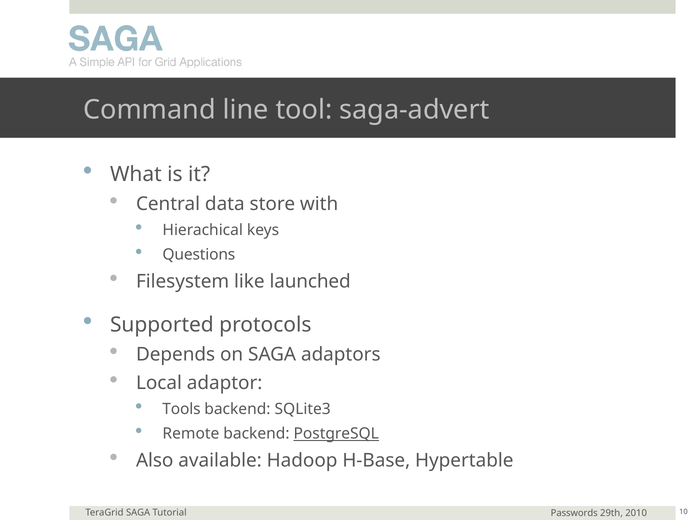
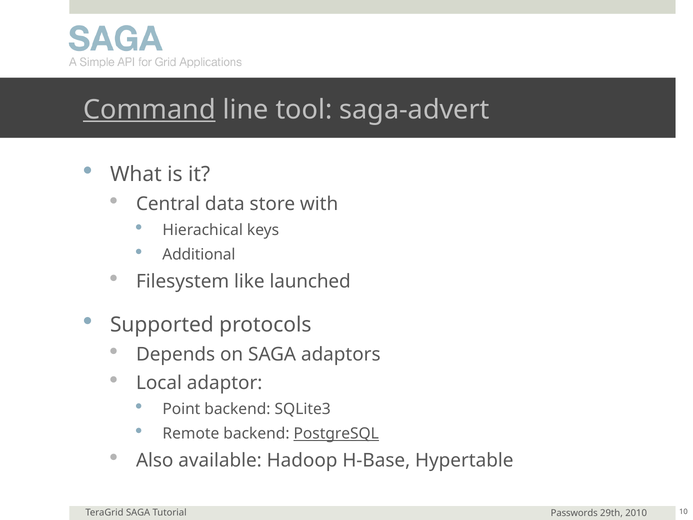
Command underline: none -> present
Questions: Questions -> Additional
Tools: Tools -> Point
